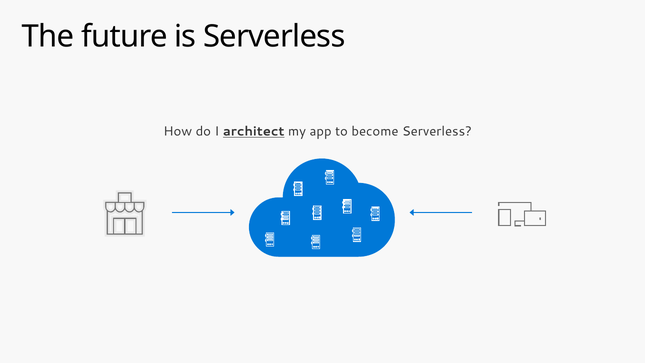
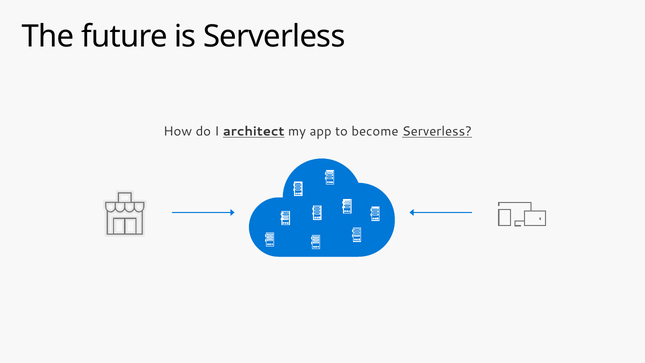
Serverless at (437, 131) underline: none -> present
